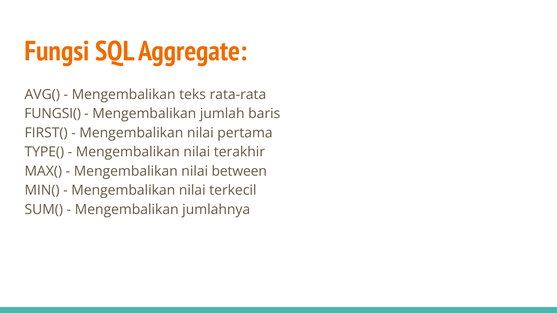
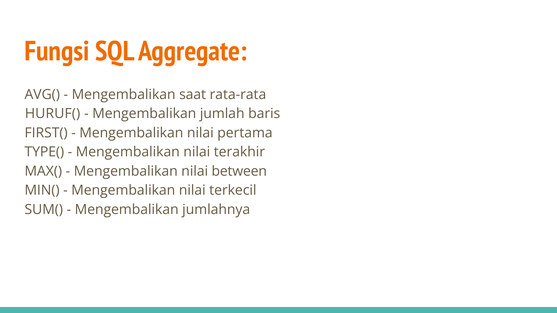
teks: teks -> saat
FUNGSI(: FUNGSI( -> HURUF(
